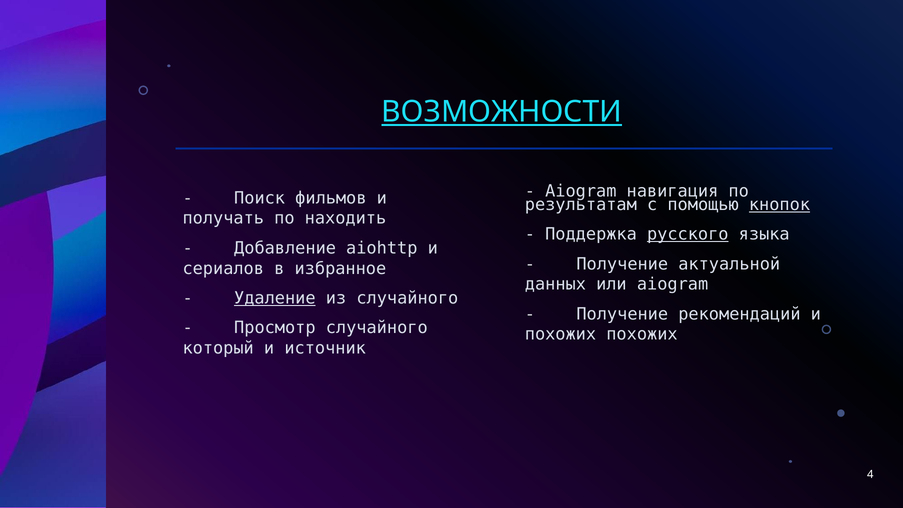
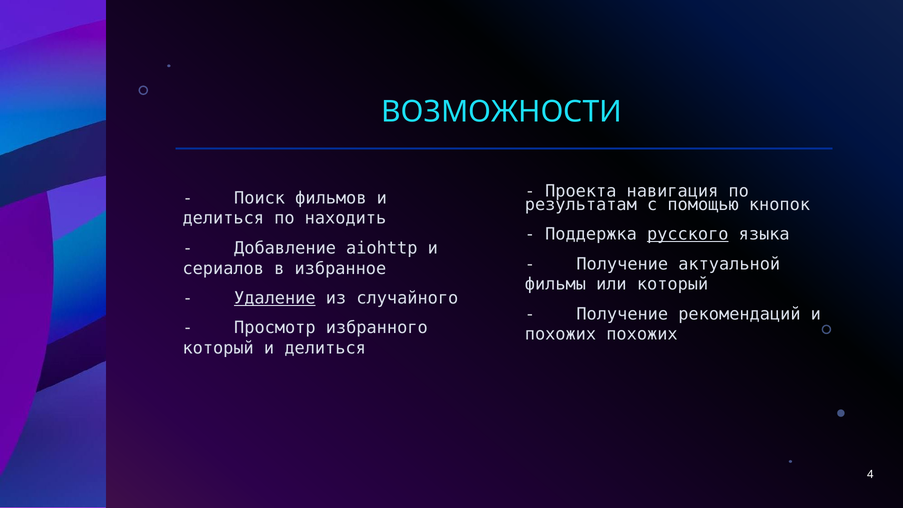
ВОЗМОЖНОСТИ underline: present -> none
Aiogram at (581, 191): Aiogram -> Проекта
кнопок underline: present -> none
получать at (223, 218): получать -> делиться
данных: данных -> фильмы
или aiogram: aiogram -> который
Просмотр случайного: случайного -> избранного
и источник: источник -> делиться
